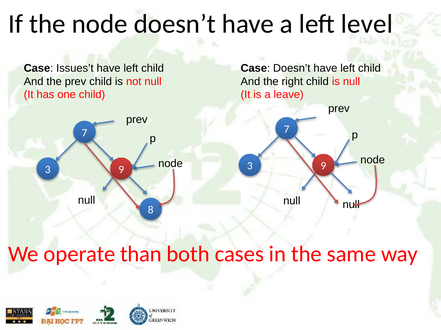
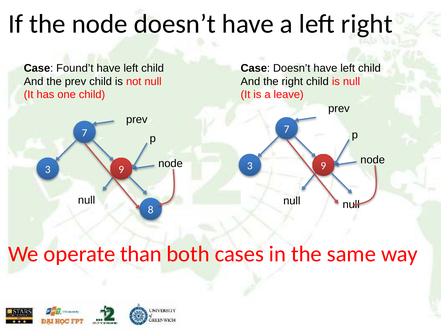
left level: level -> right
Issues’t: Issues’t -> Found’t
